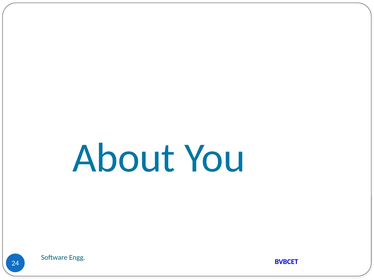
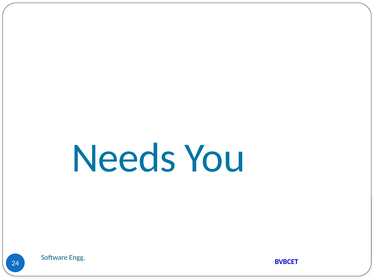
About: About -> Needs
